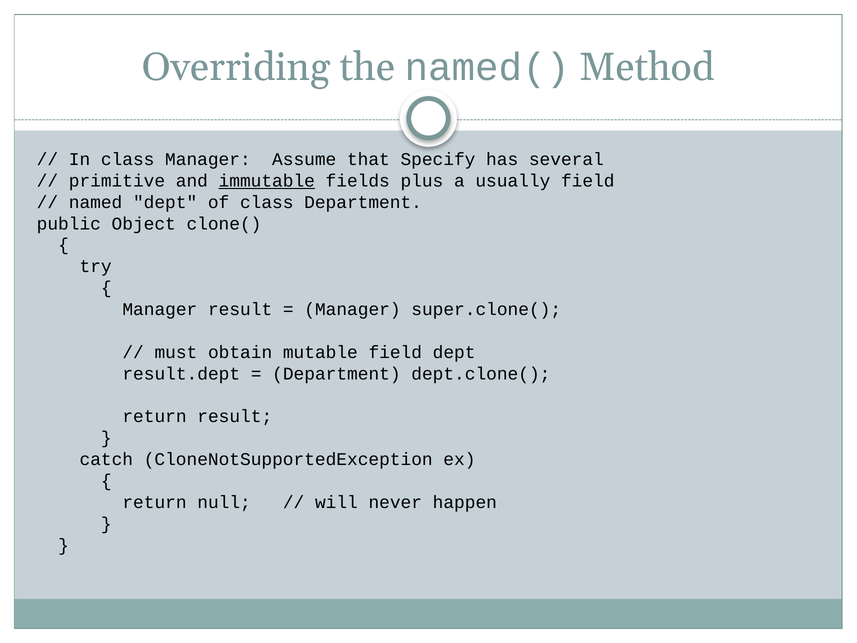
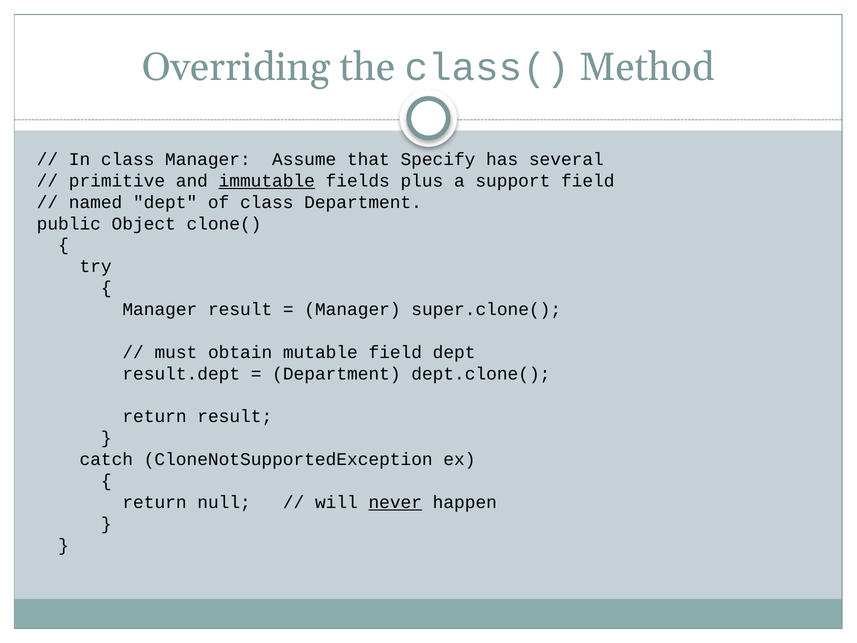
named(: named( -> class(
usually: usually -> support
never underline: none -> present
